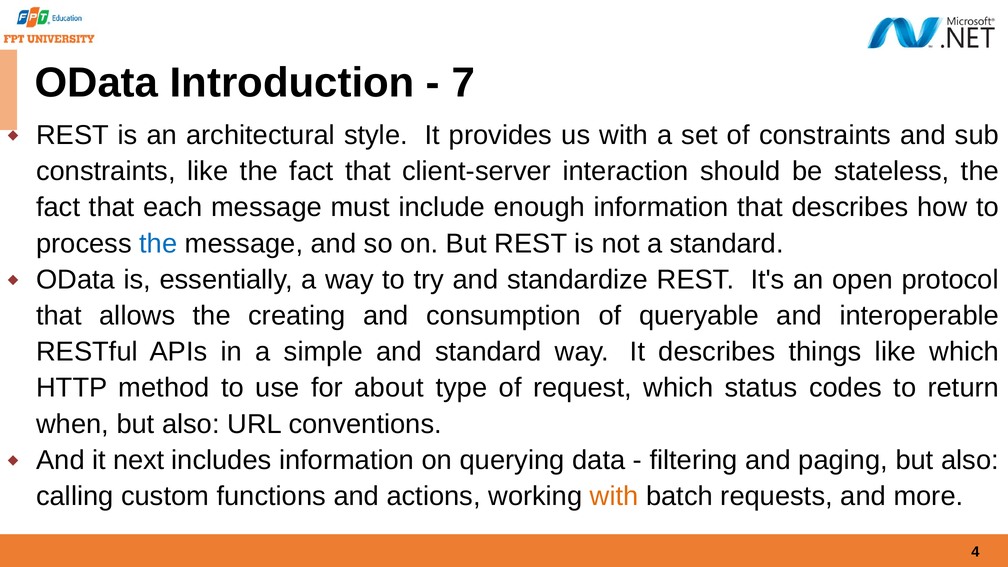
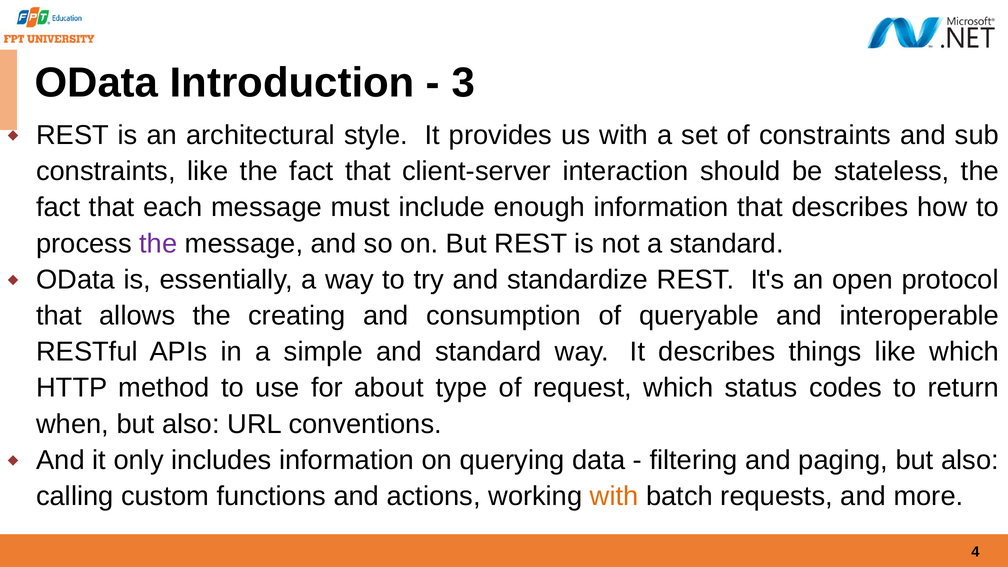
7: 7 -> 3
the at (158, 244) colour: blue -> purple
next: next -> only
